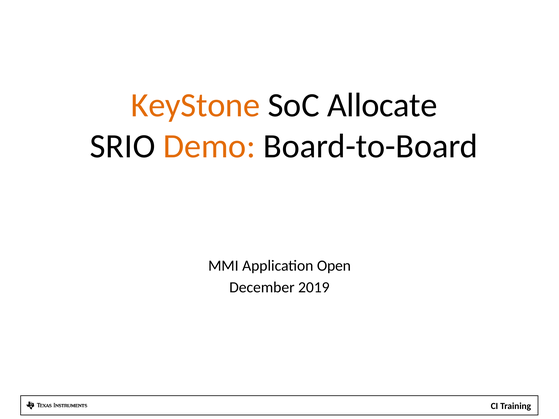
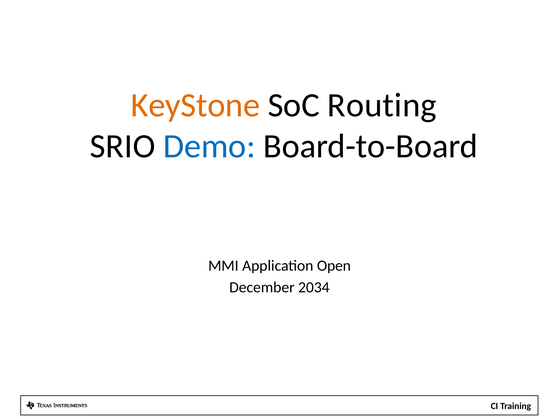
Allocate: Allocate -> Routing
Demo colour: orange -> blue
2019: 2019 -> 2034
